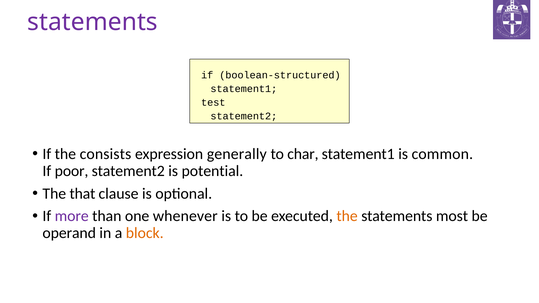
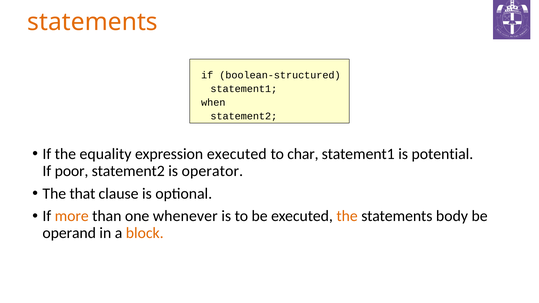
statements at (93, 22) colour: purple -> orange
test: test -> when
consists: consists -> equality
expression generally: generally -> executed
common: common -> potential
potential: potential -> operator
more colour: purple -> orange
most: most -> body
